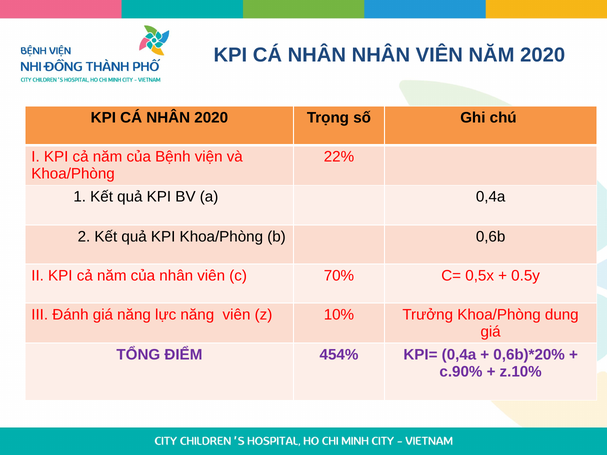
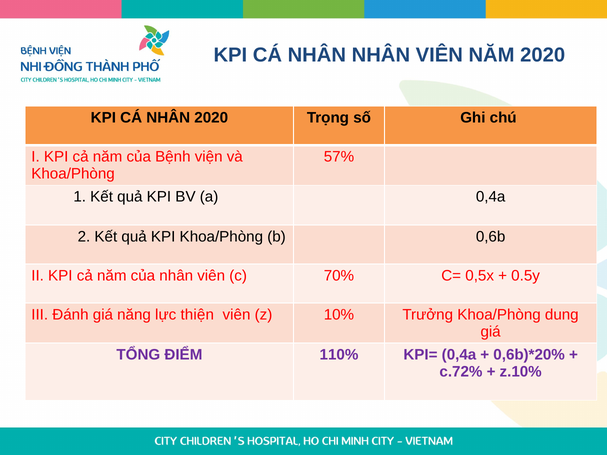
22%: 22% -> 57%
lực năng: năng -> thiện
454%: 454% -> 110%
c.90%: c.90% -> c.72%
